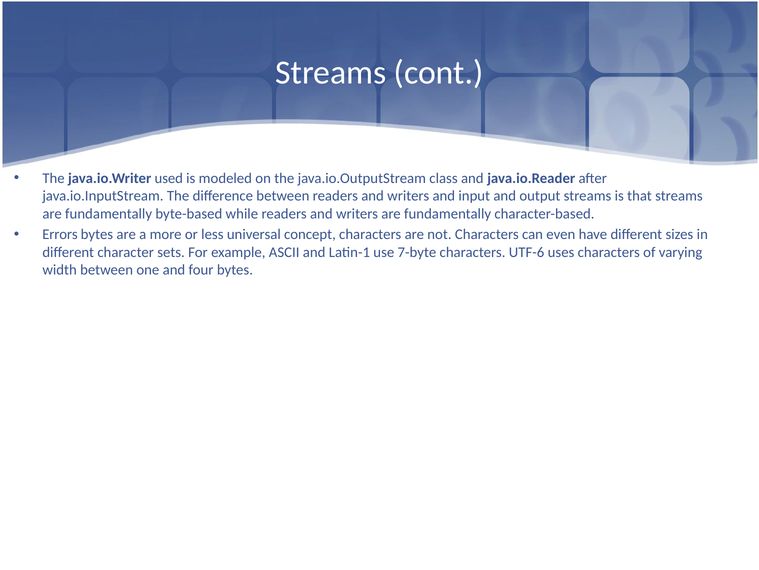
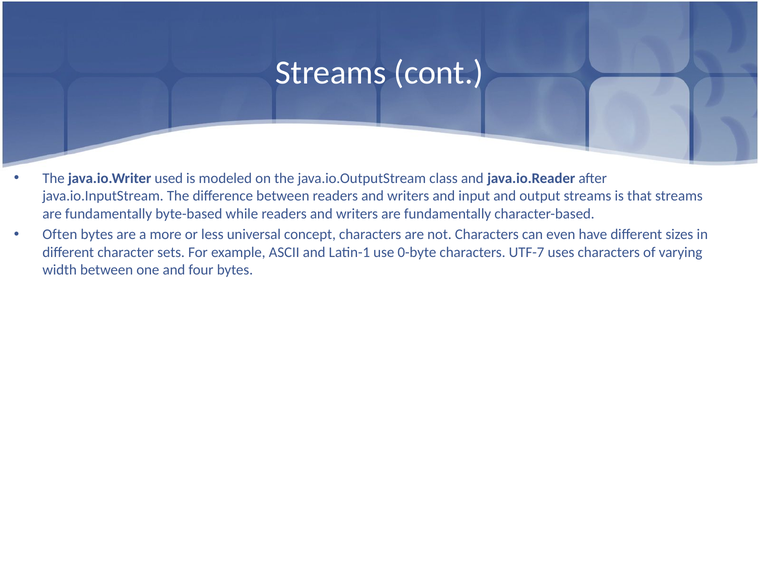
Errors: Errors -> Often
7-byte: 7-byte -> 0-byte
UTF-6: UTF-6 -> UTF-7
